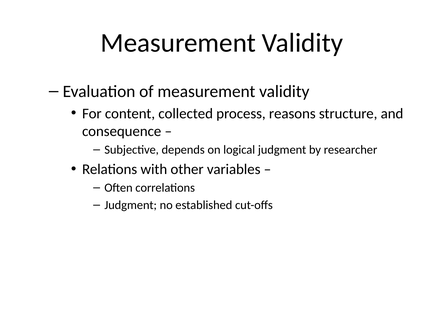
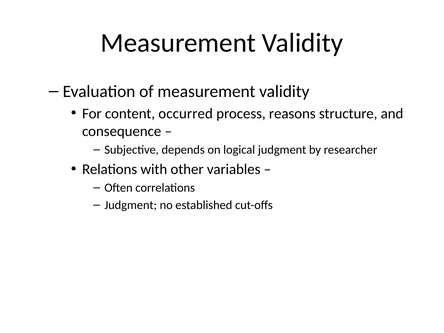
collected: collected -> occurred
